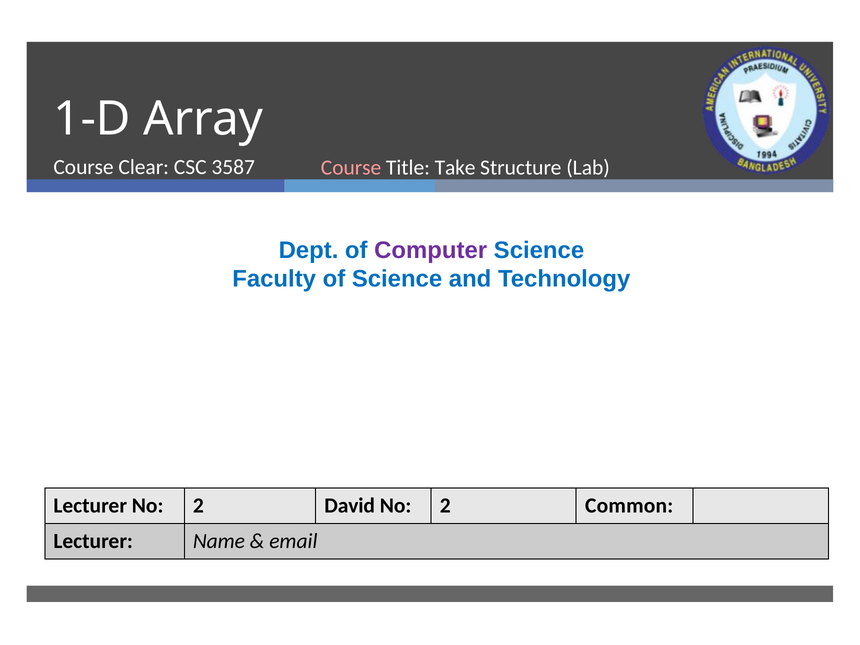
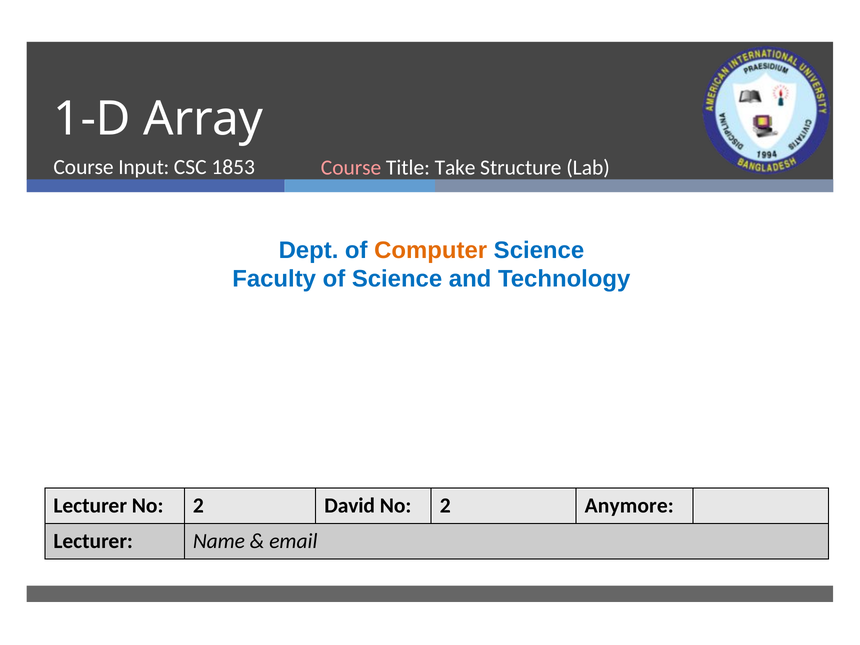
Clear: Clear -> Input
3587: 3587 -> 1853
Computer colour: purple -> orange
Common: Common -> Anymore
